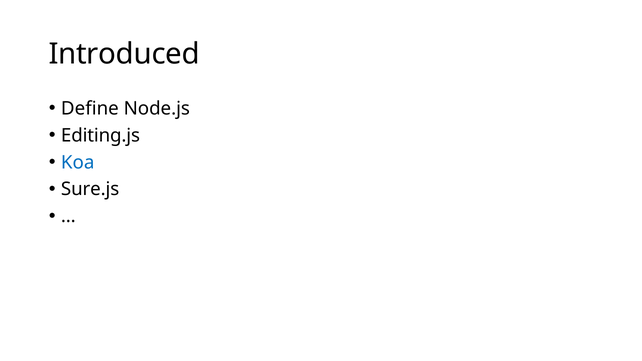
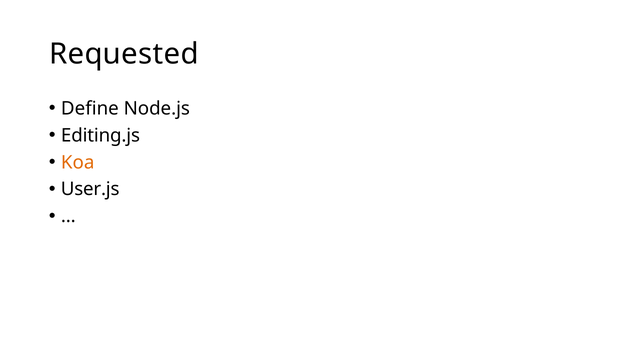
Introduced: Introduced -> Requested
Koa colour: blue -> orange
Sure.js: Sure.js -> User.js
